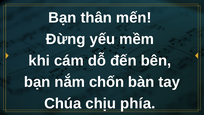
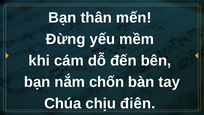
phía: phía -> điên
